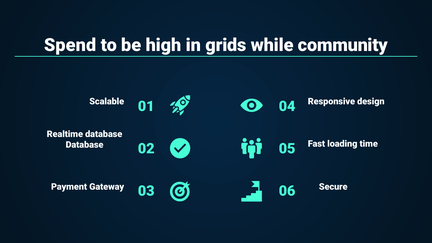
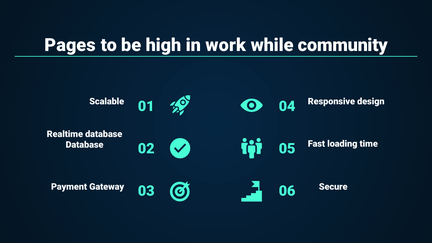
Spend: Spend -> Pages
grids: grids -> work
